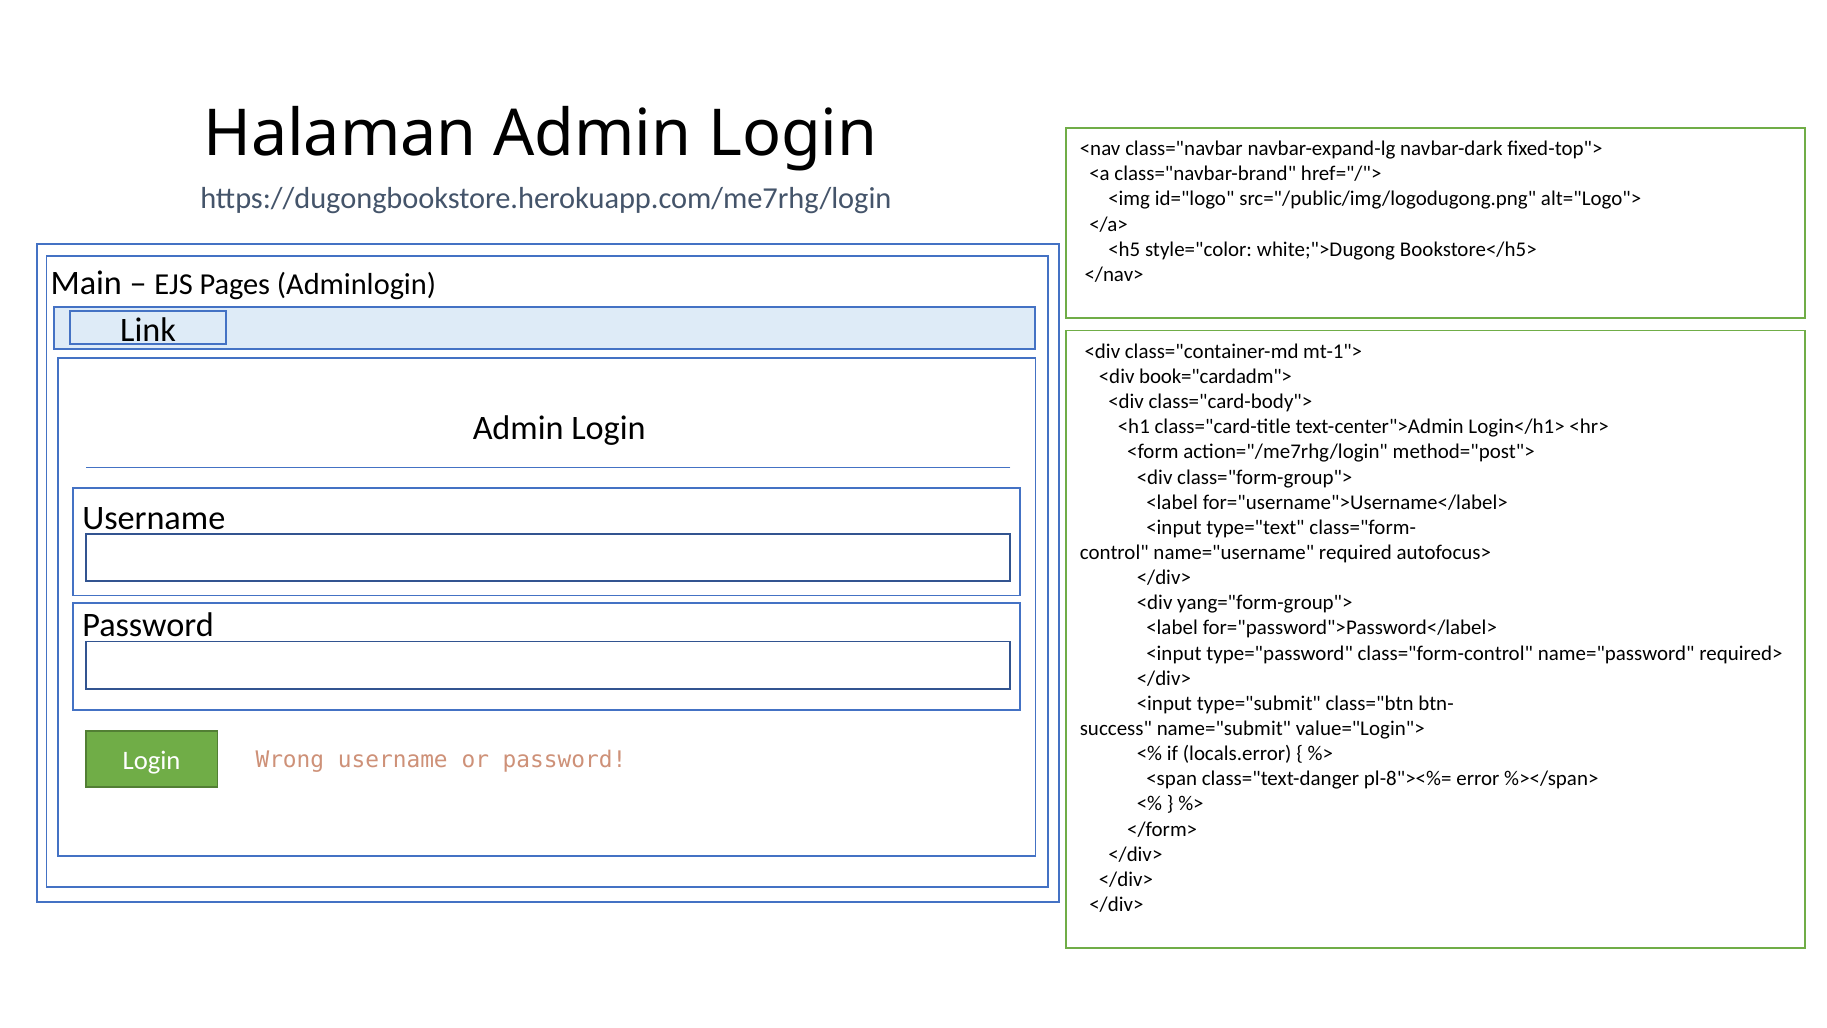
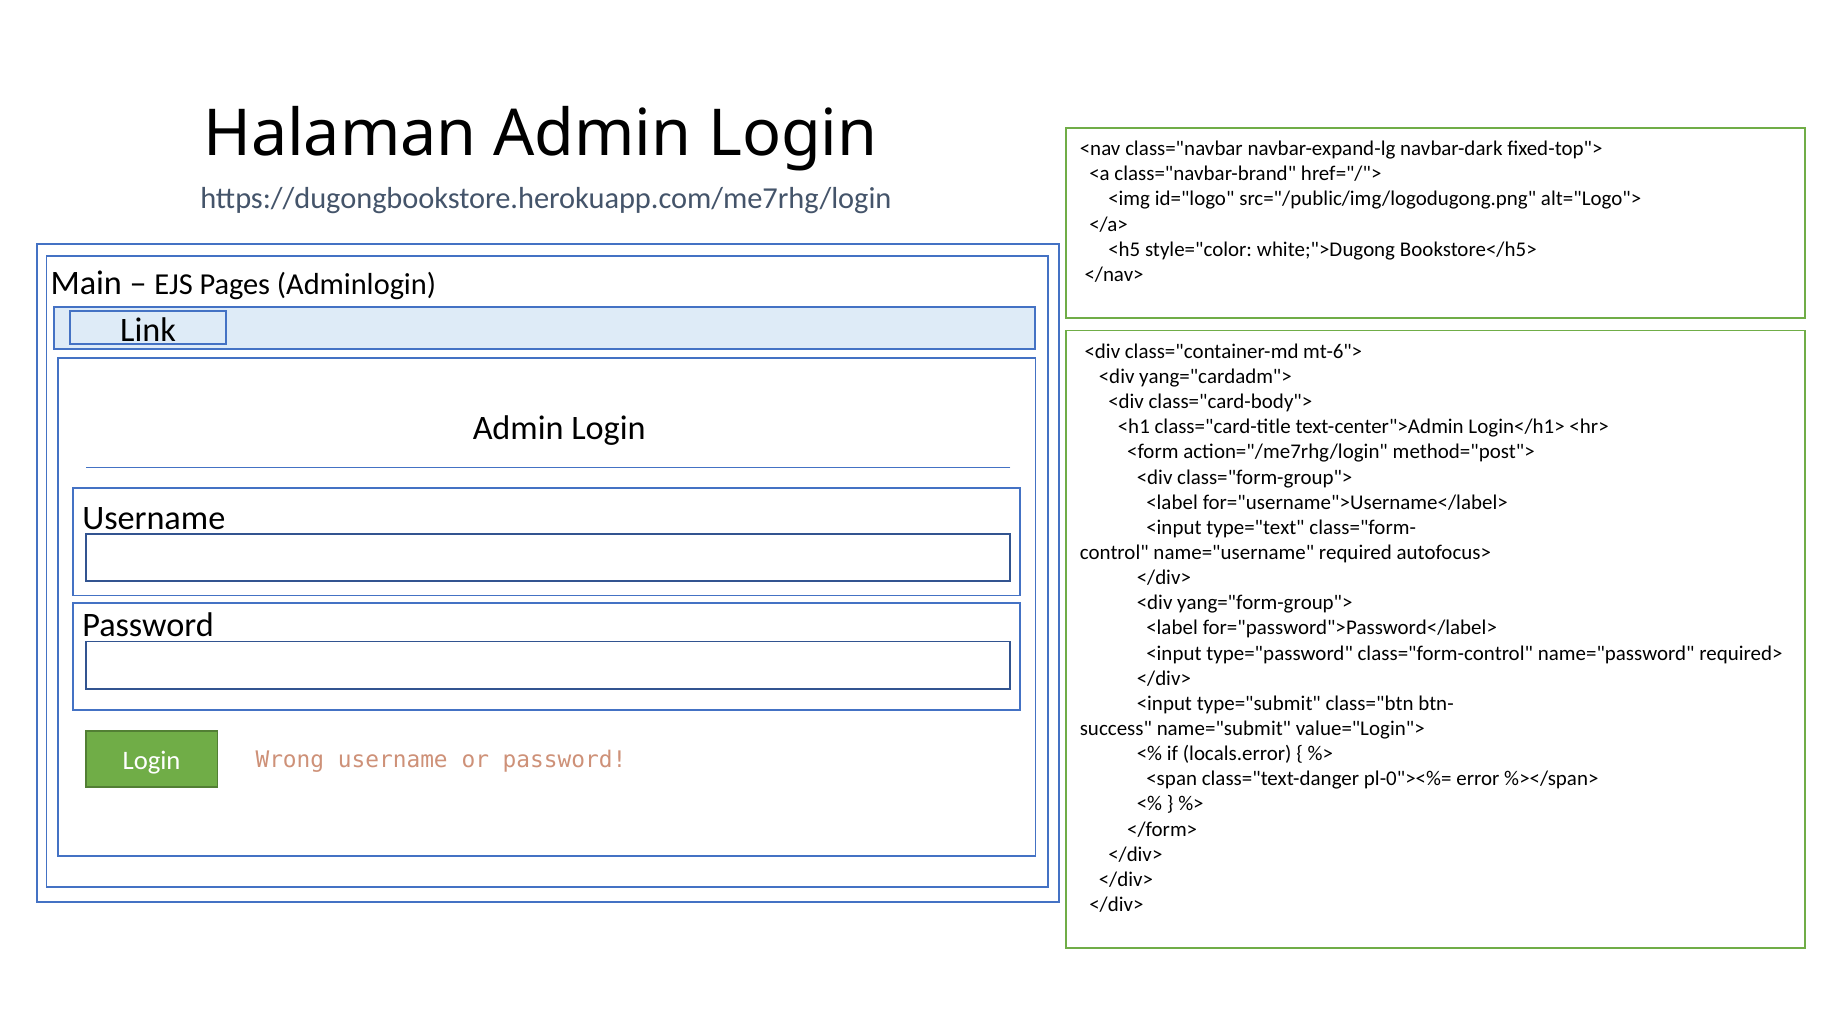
mt-1">: mt-1"> -> mt-6">
book="cardadm">: book="cardadm"> -> yang="cardadm">
pl-8"><%=: pl-8"><%= -> pl-0"><%=
